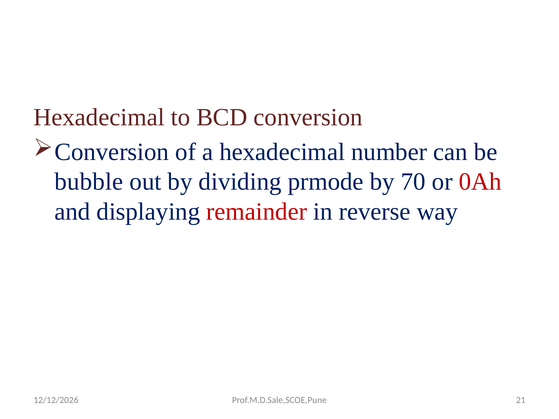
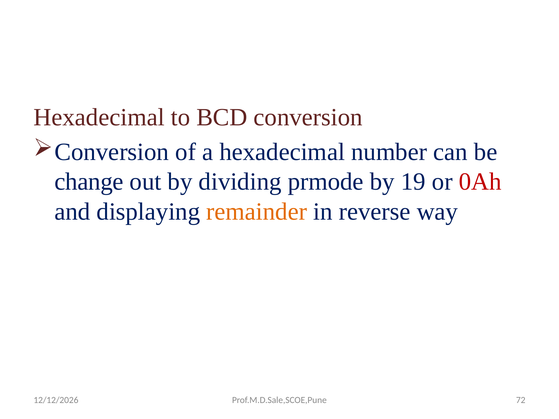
bubble: bubble -> change
70: 70 -> 19
remainder colour: red -> orange
21: 21 -> 72
